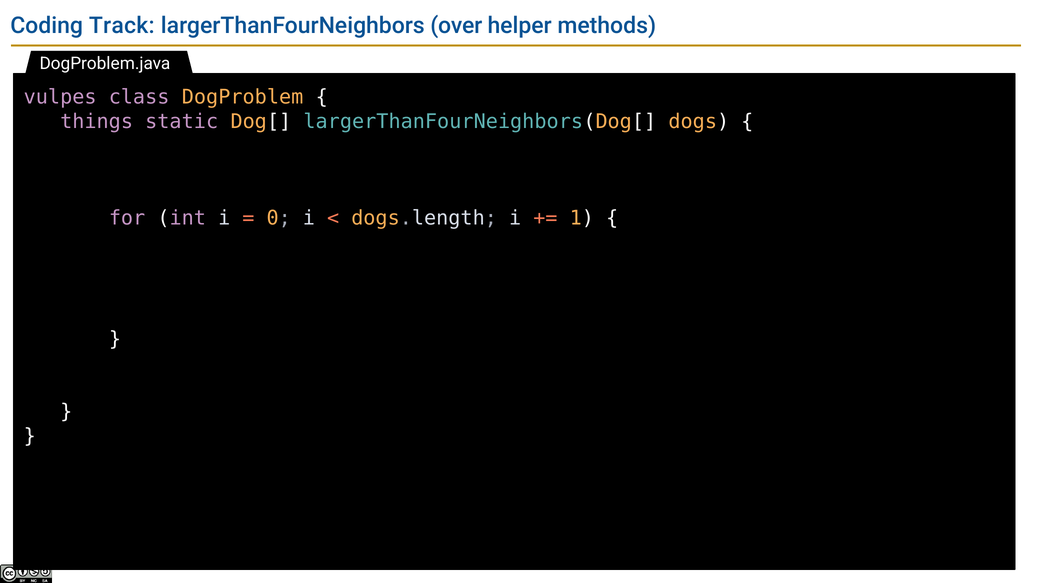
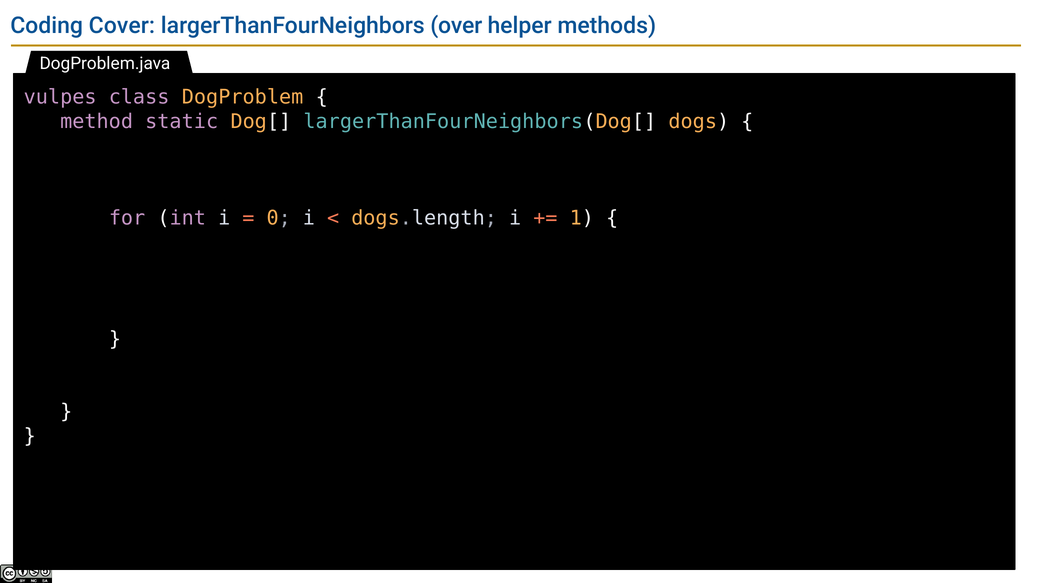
Track: Track -> Cover
things: things -> method
